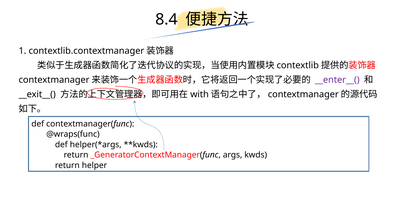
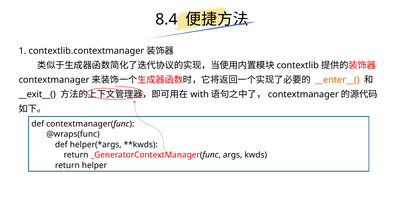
__enter__( colour: purple -> orange
